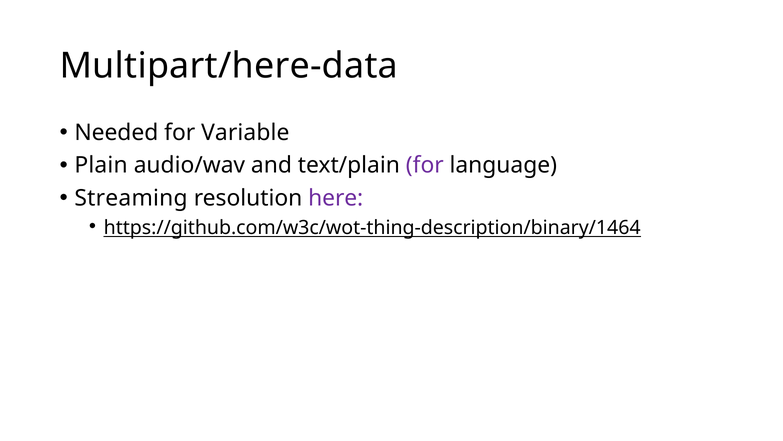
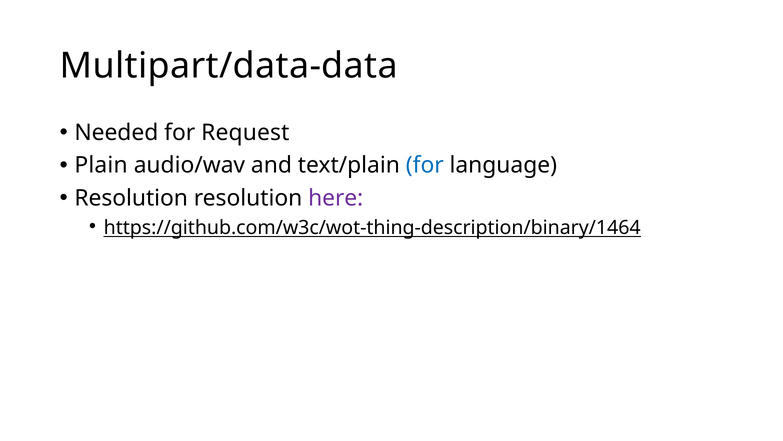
Multipart/here-data: Multipart/here-data -> Multipart/data-data
Variable: Variable -> Request
for at (425, 165) colour: purple -> blue
Streaming at (131, 198): Streaming -> Resolution
